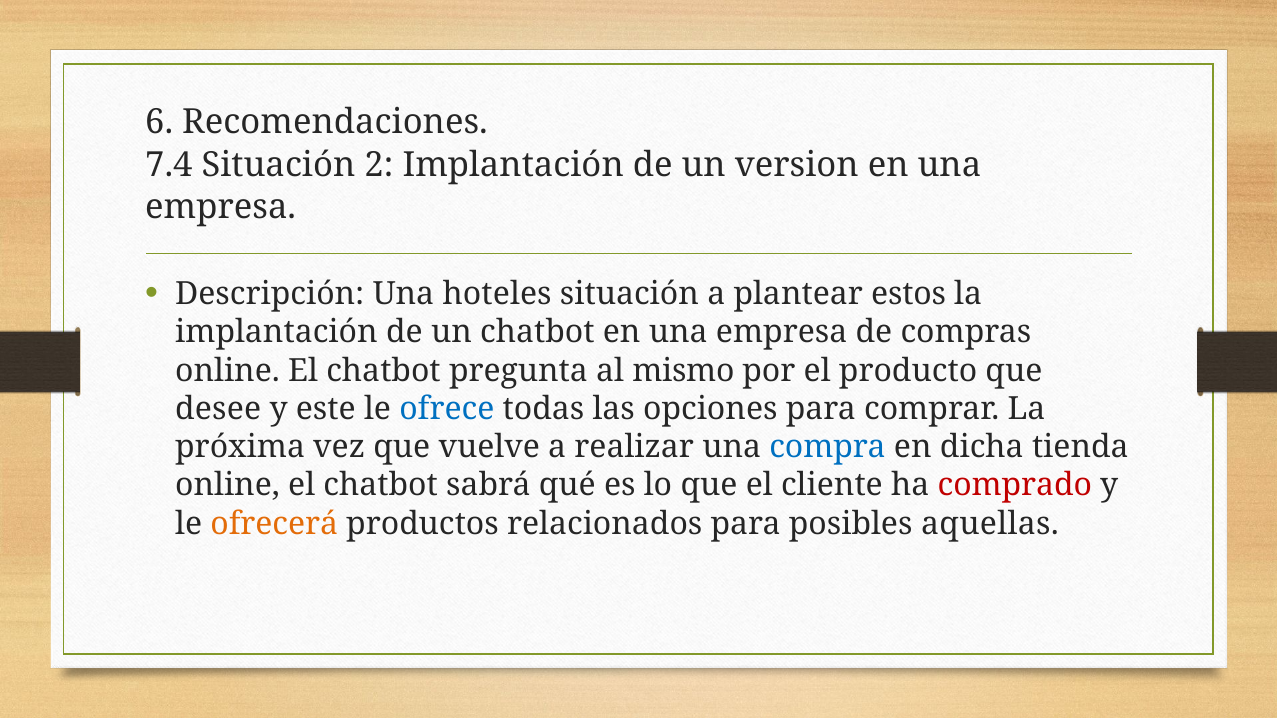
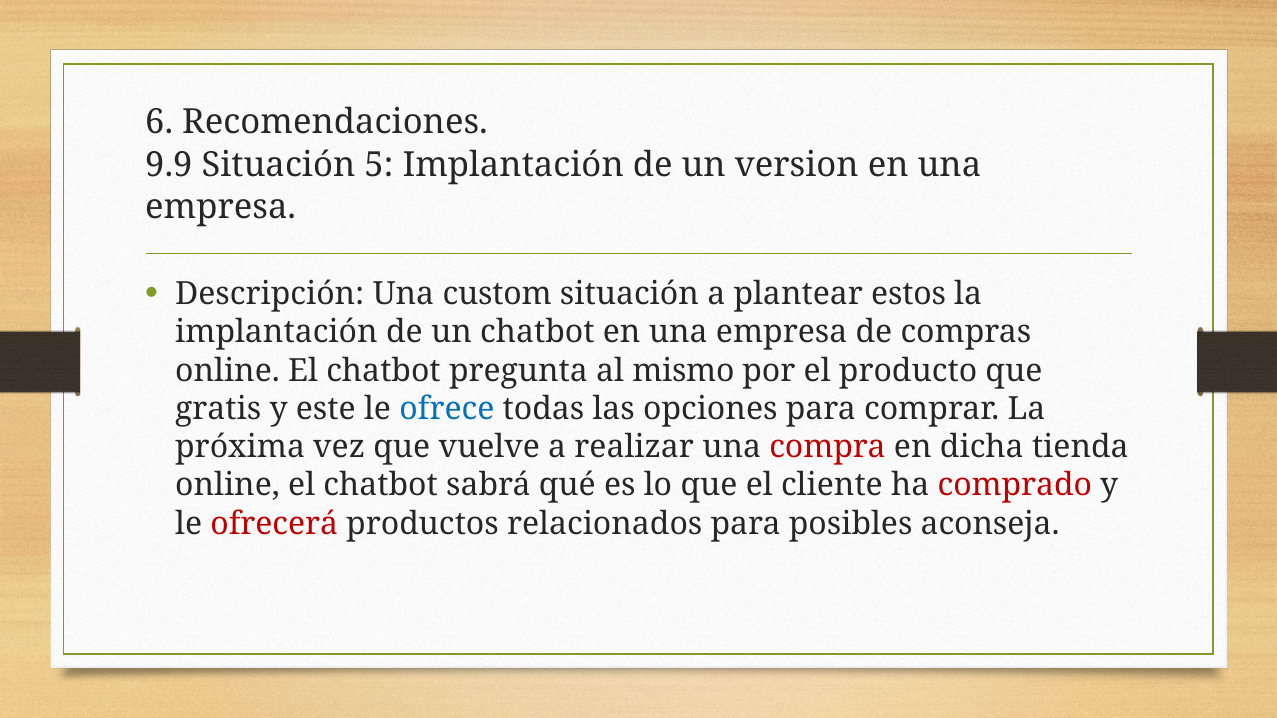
7.4: 7.4 -> 9.9
2: 2 -> 5
hoteles: hoteles -> custom
desee: desee -> gratis
compra colour: blue -> red
ofrecerá colour: orange -> red
aquellas: aquellas -> aconseja
